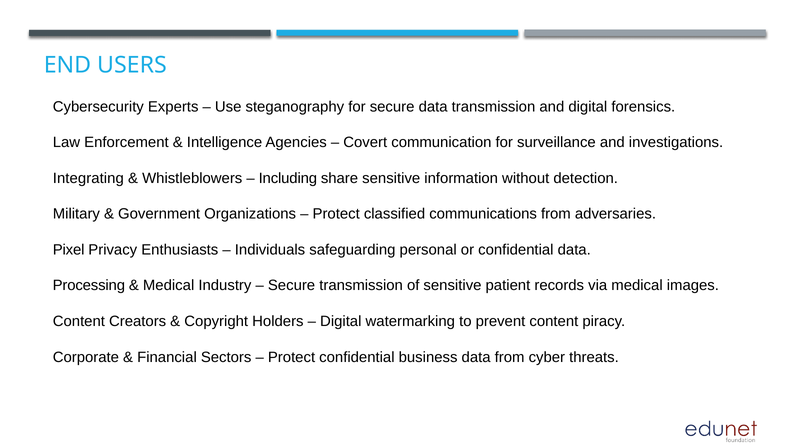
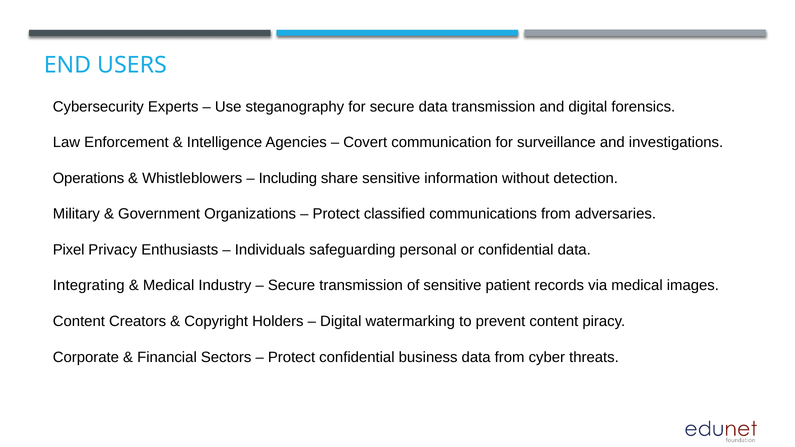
Integrating: Integrating -> Operations
Processing: Processing -> Integrating
